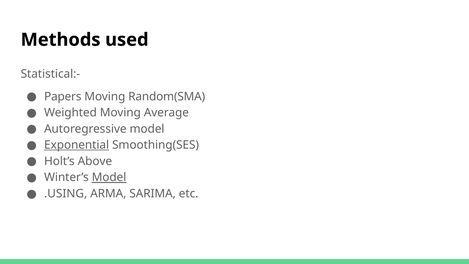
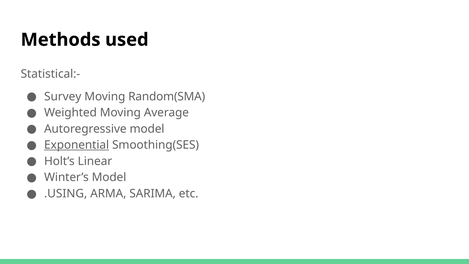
Papers: Papers -> Survey
Above: Above -> Linear
Model at (109, 177) underline: present -> none
